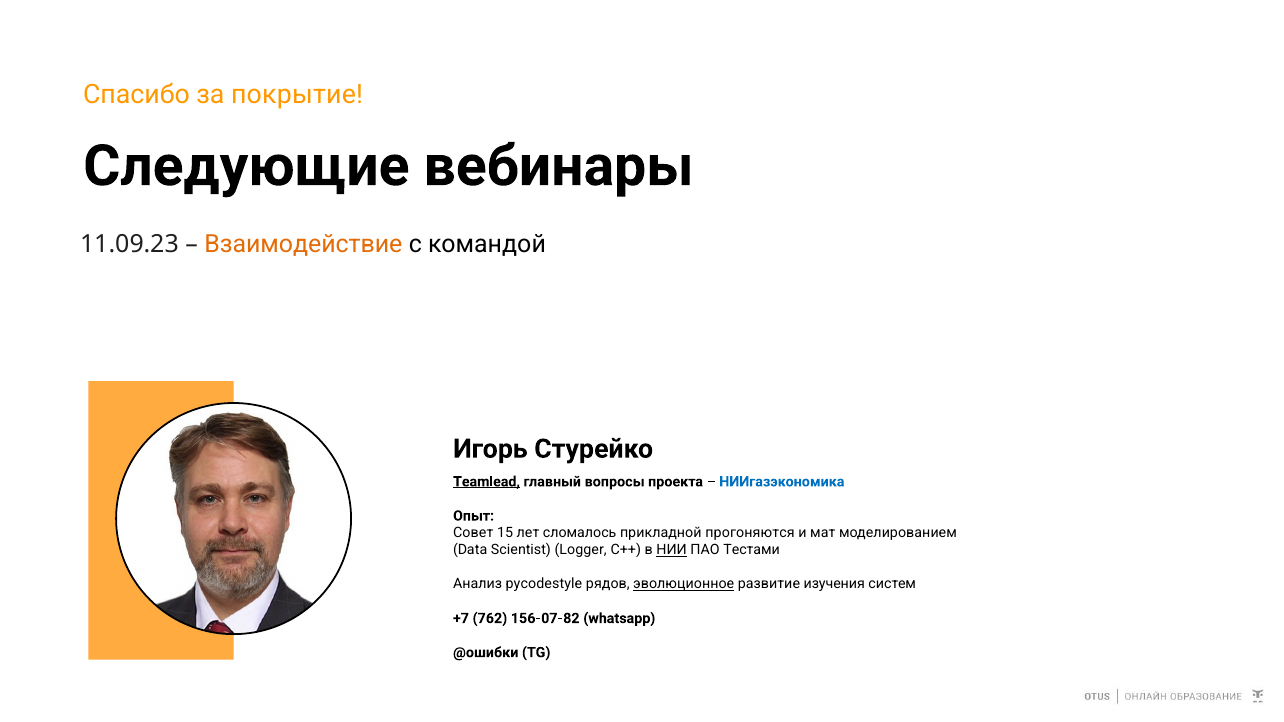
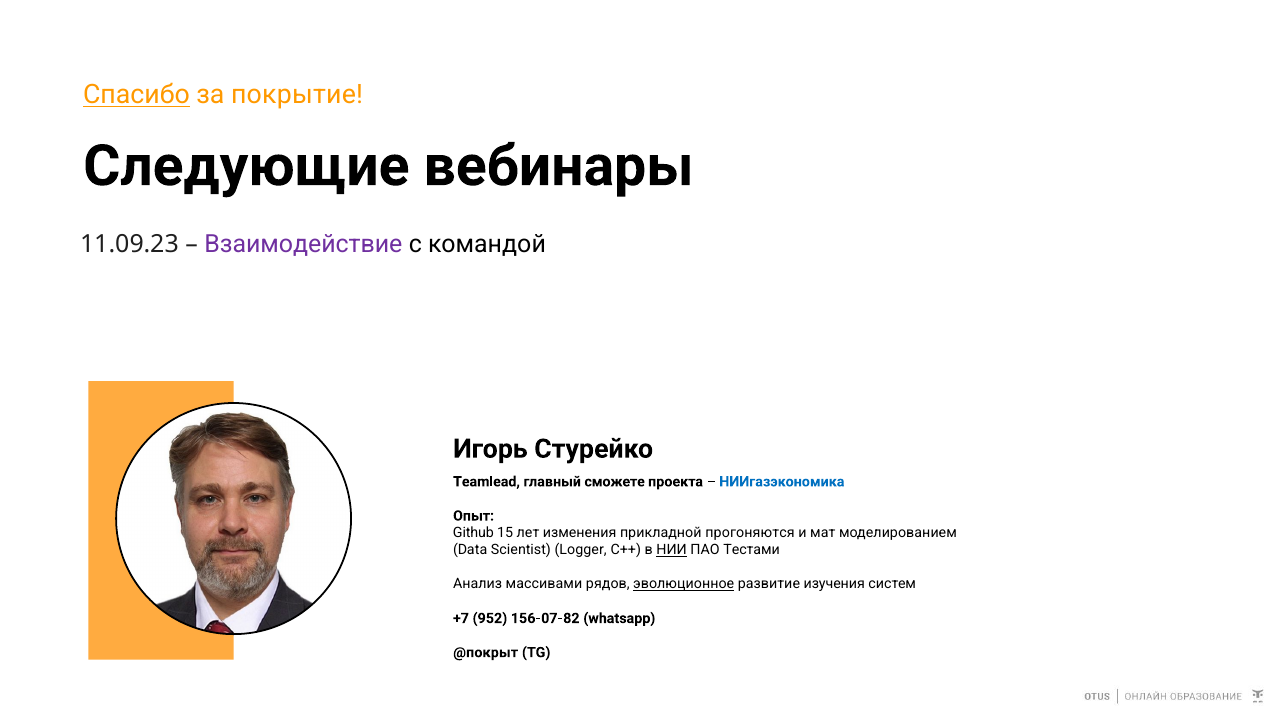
Спасибо underline: none -> present
Взаимодействие colour: orange -> purple
Teamlead underline: present -> none
вопросы: вопросы -> сможете
Совет: Совет -> Github
сломалось: сломалось -> изменения
pycodestyle: pycodestyle -> массивами
762: 762 -> 952
@ошибки: @ошибки -> @покрыт
